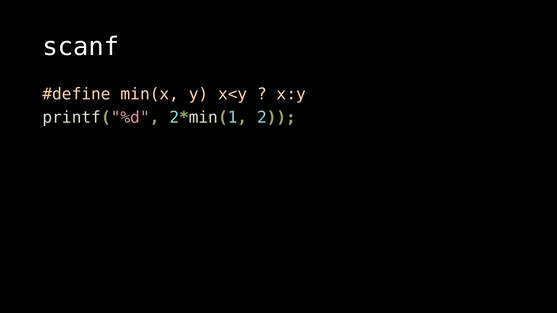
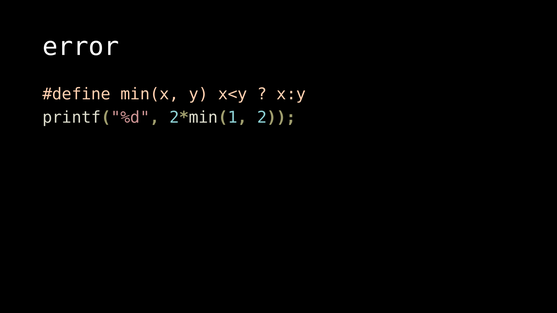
scanf: scanf -> error
